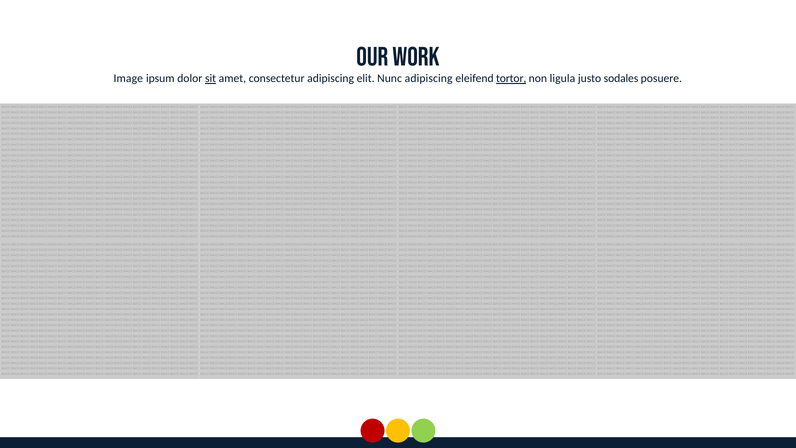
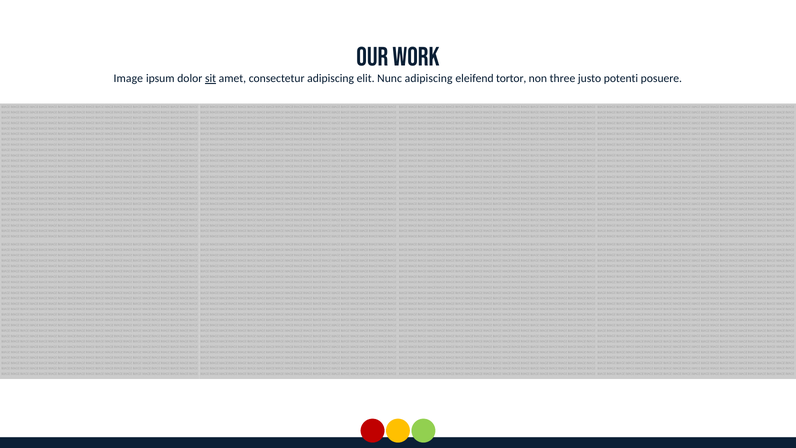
tortor underline: present -> none
ligula: ligula -> three
sodales: sodales -> potenti
